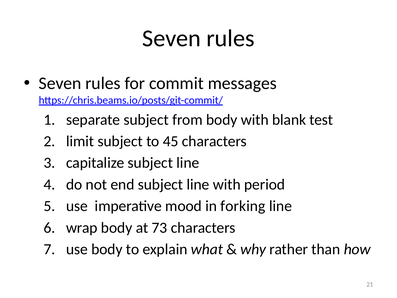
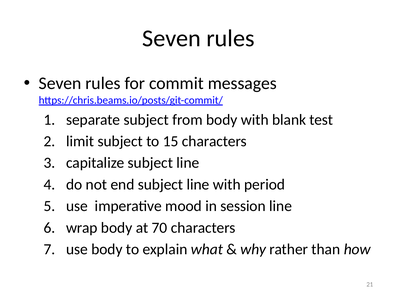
45: 45 -> 15
forking: forking -> session
73: 73 -> 70
